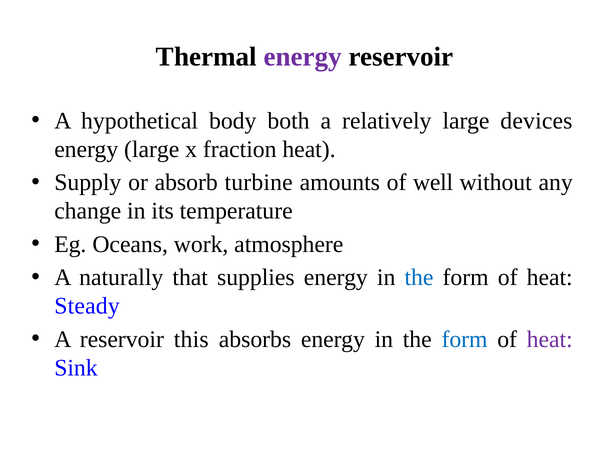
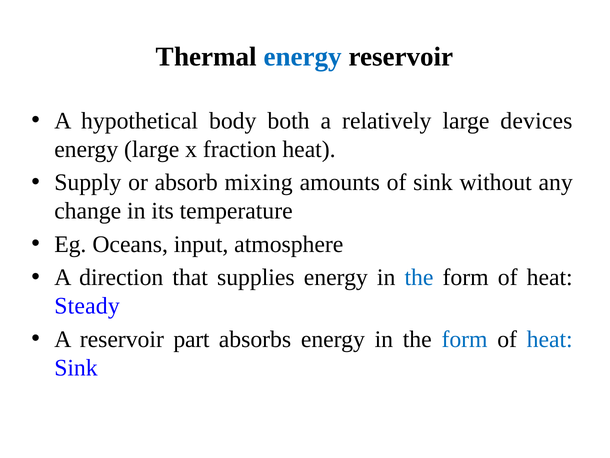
energy at (303, 57) colour: purple -> blue
turbine: turbine -> mixing
of well: well -> sink
work: work -> input
naturally: naturally -> direction
this: this -> part
heat at (550, 339) colour: purple -> blue
